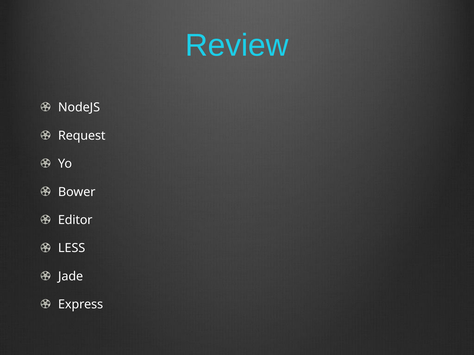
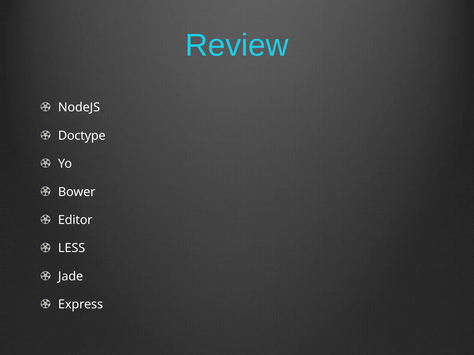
Request: Request -> Doctype
